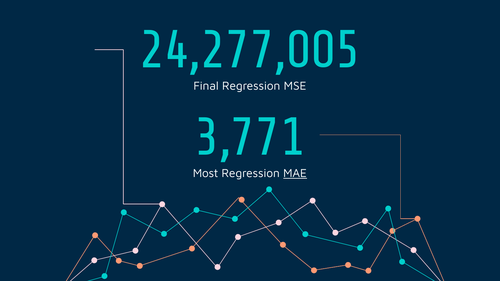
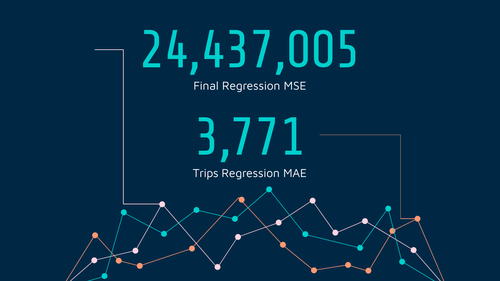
24,277,005: 24,277,005 -> 24,437,005
Most: Most -> Trips
MAE underline: present -> none
